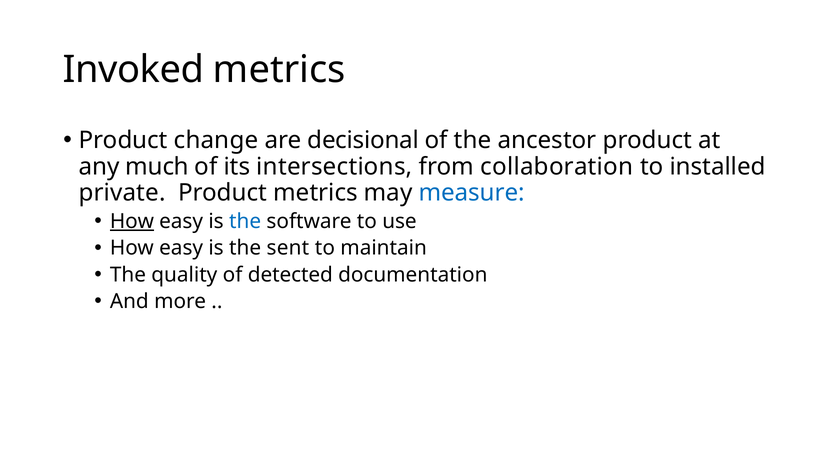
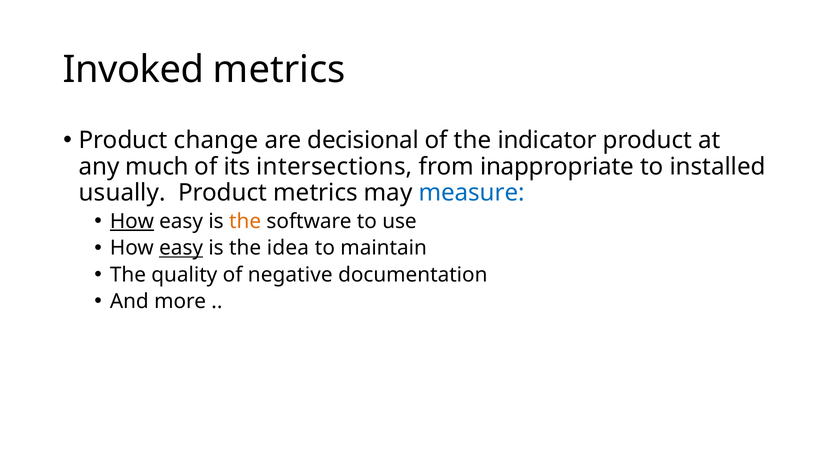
ancestor: ancestor -> indicator
collaboration: collaboration -> inappropriate
private: private -> usually
the at (245, 221) colour: blue -> orange
easy at (181, 248) underline: none -> present
sent: sent -> idea
detected: detected -> negative
